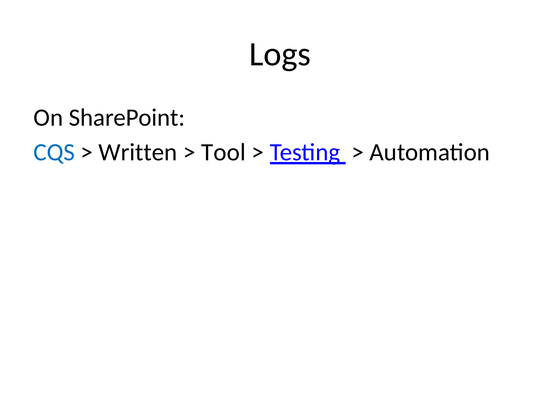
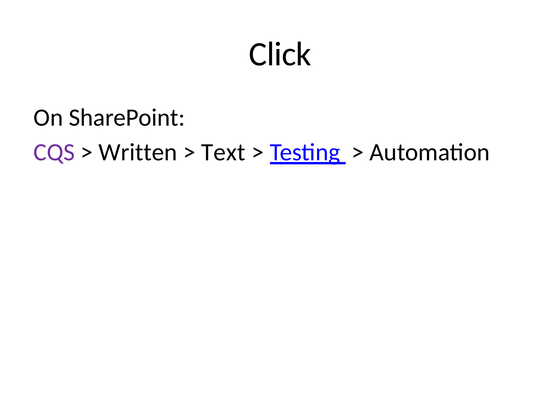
Logs: Logs -> Click
CQS colour: blue -> purple
Tool: Tool -> Text
